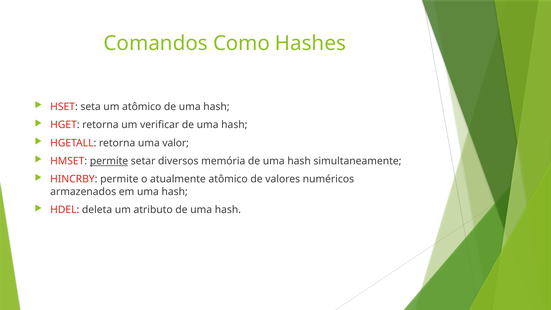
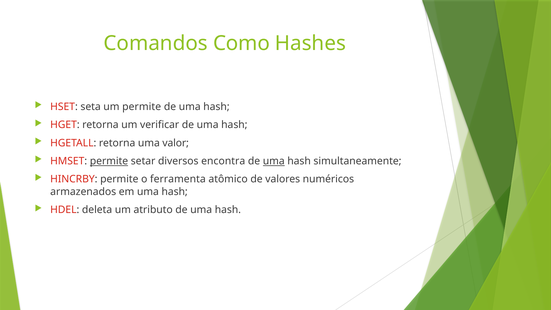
um atômico: atômico -> permite
memória: memória -> encontra
uma at (274, 161) underline: none -> present
atualmente: atualmente -> ferramenta
